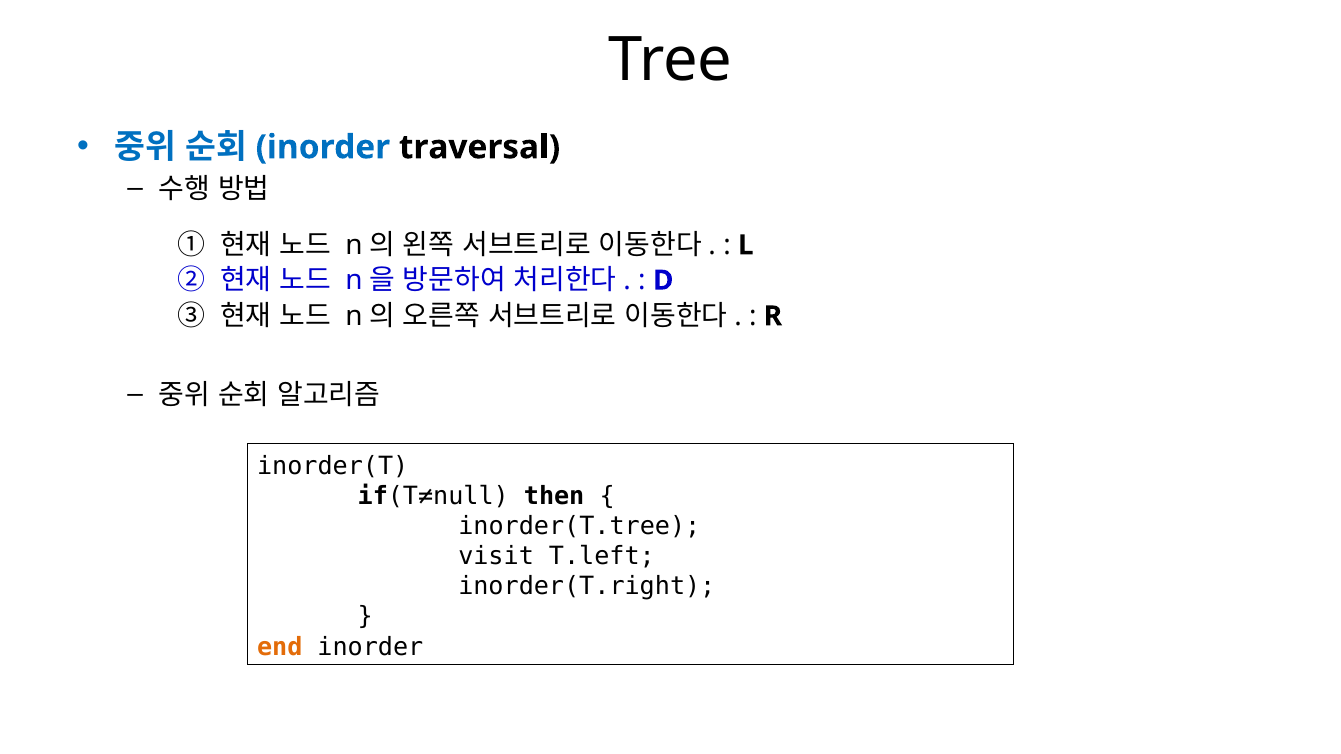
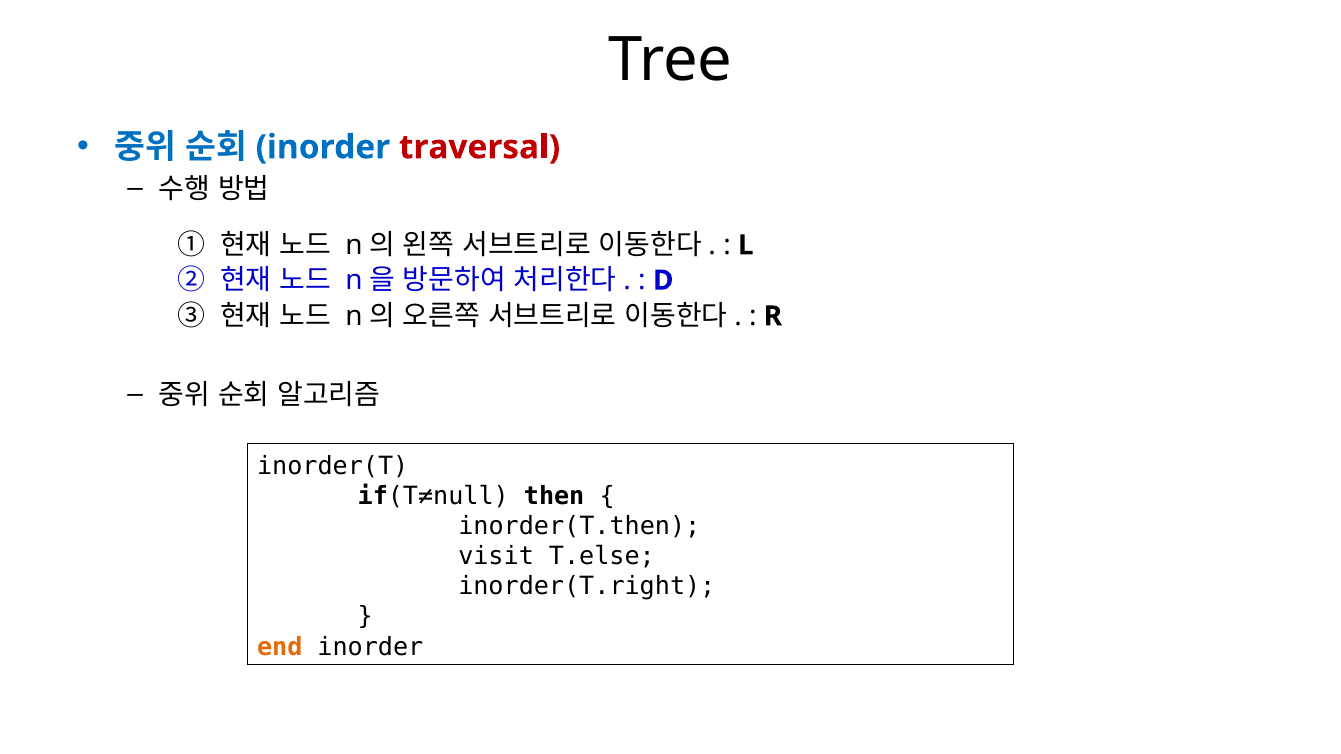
traversal colour: black -> red
inorder(T.tree: inorder(T.tree -> inorder(T.then
T.left: T.left -> T.else
